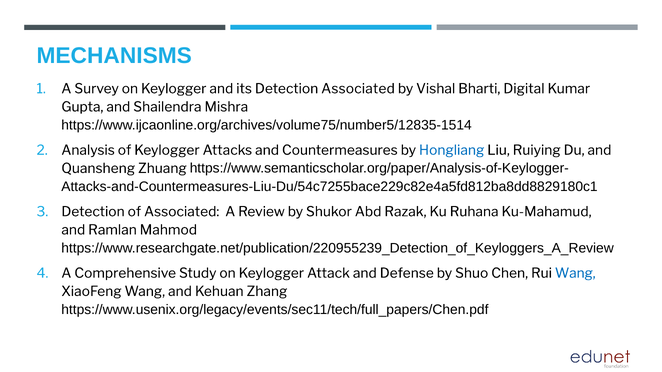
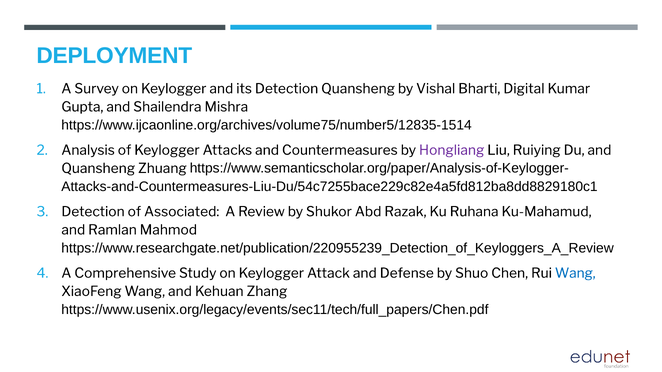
MECHANISMS: MECHANISMS -> DEPLOYMENT
Detection Associated: Associated -> Quansheng
Hongliang colour: blue -> purple
